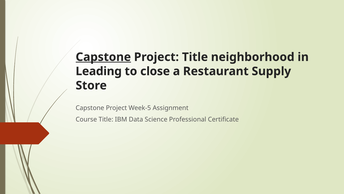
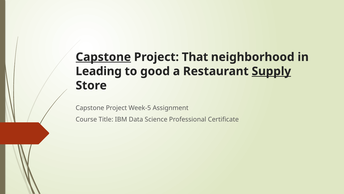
Project Title: Title -> That
close: close -> good
Supply underline: none -> present
